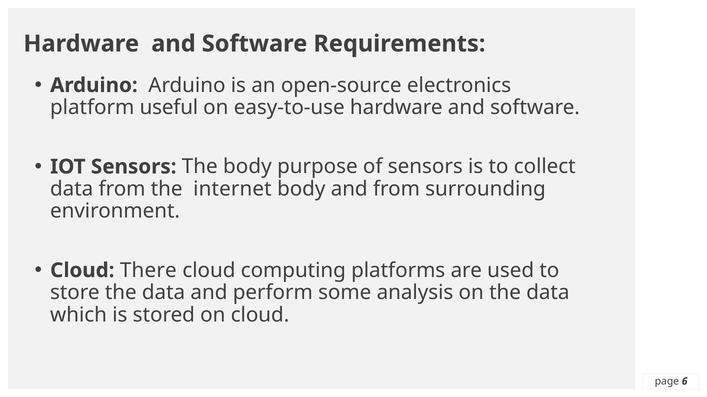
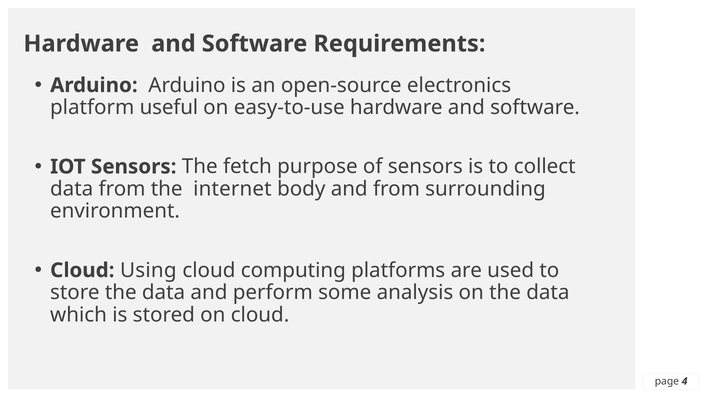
The body: body -> fetch
There: There -> Using
6: 6 -> 4
